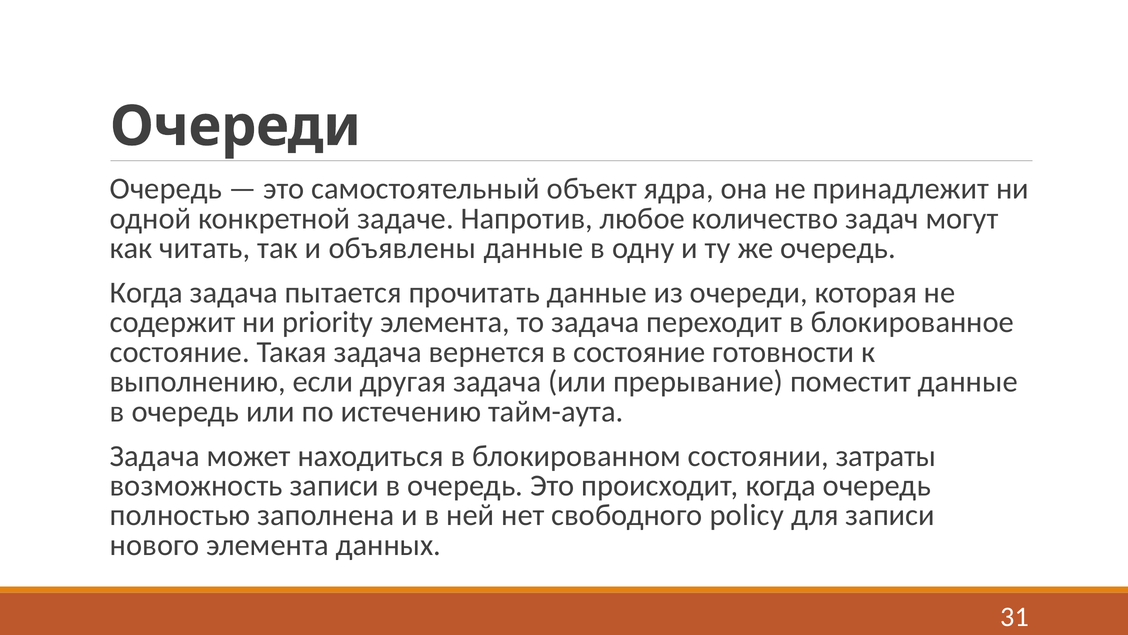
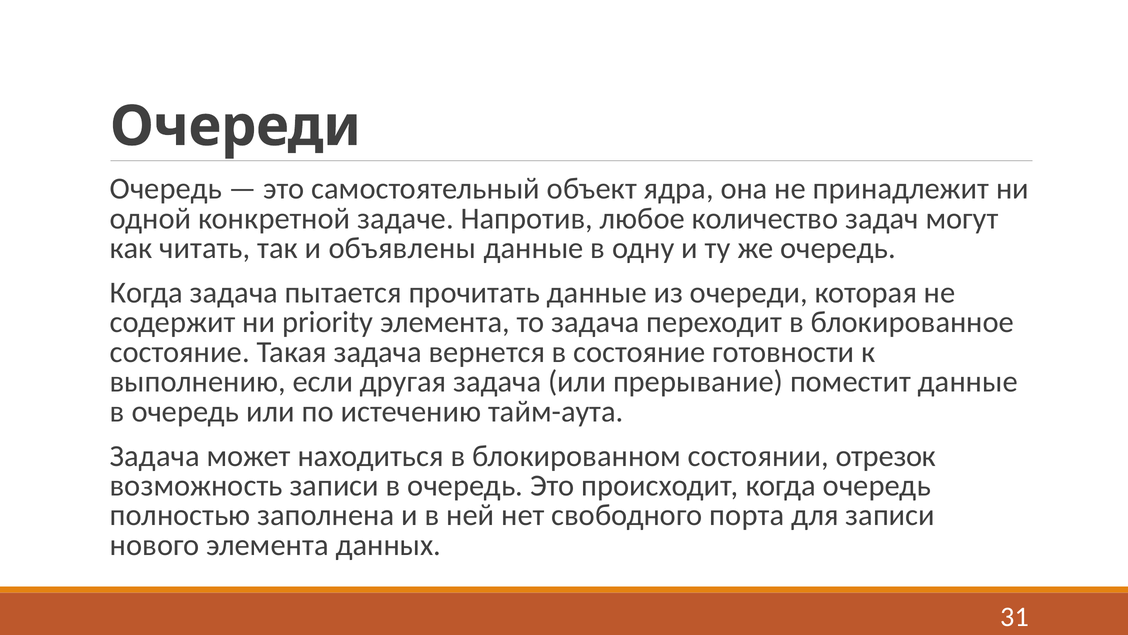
затраты: затраты -> отрезок
policy: policy -> порта
